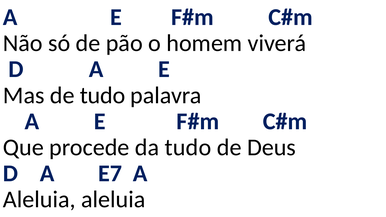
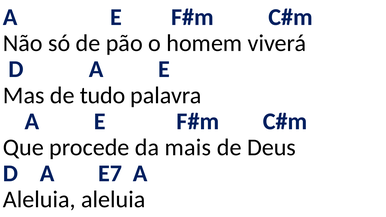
da tudo: tudo -> mais
